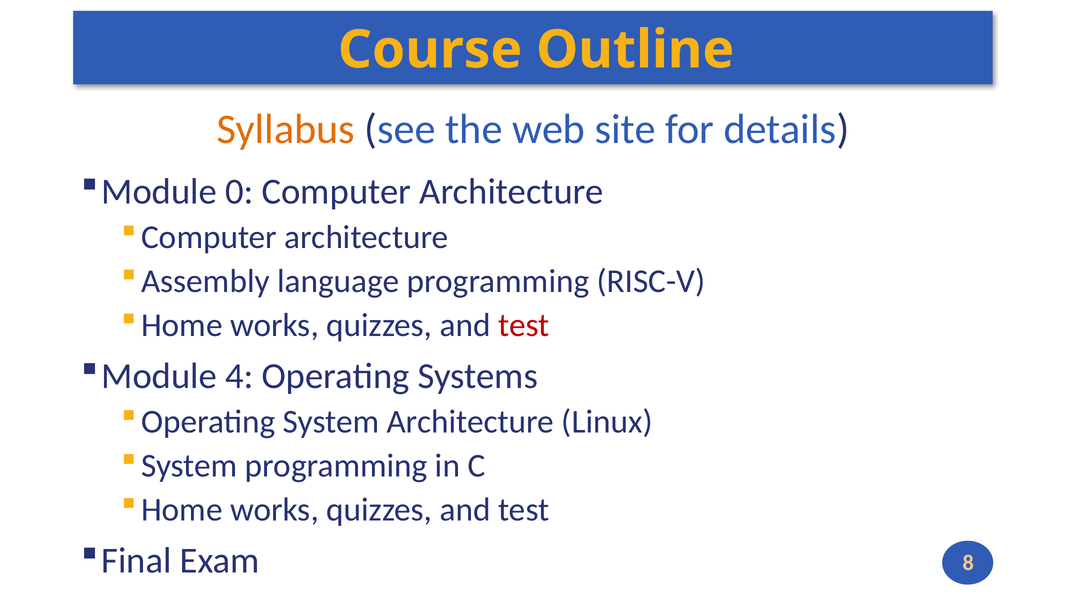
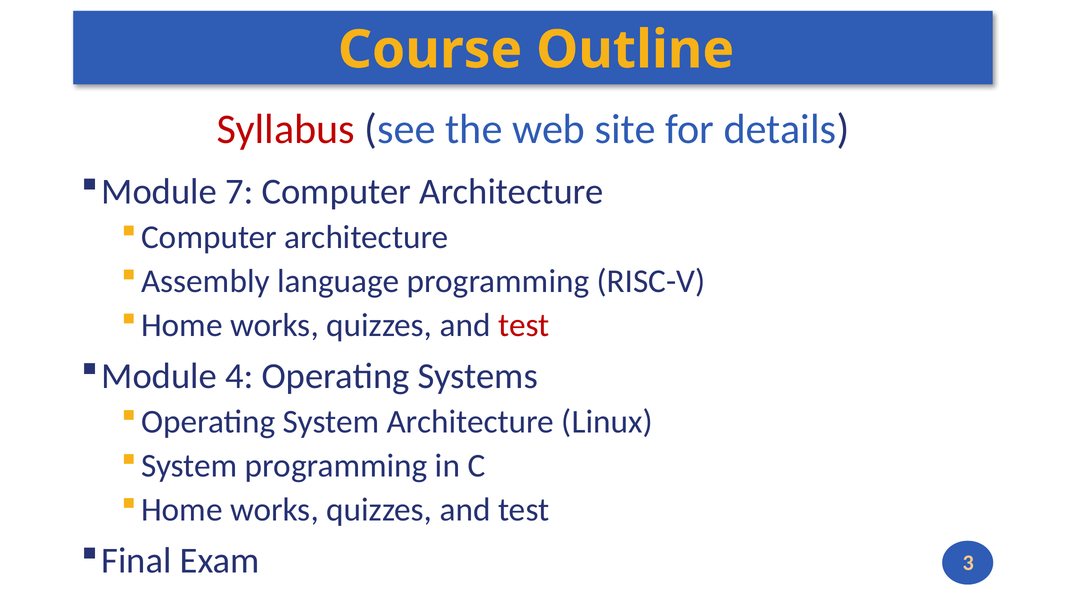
Syllabus colour: orange -> red
0: 0 -> 7
8: 8 -> 3
